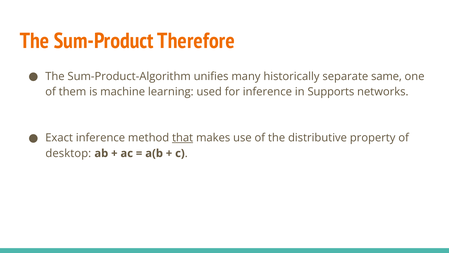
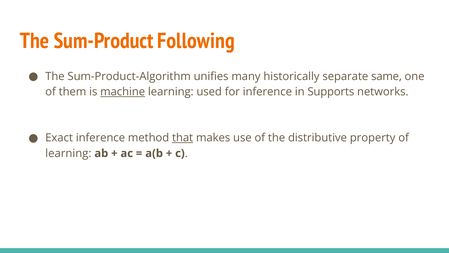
Therefore: Therefore -> Following
machine underline: none -> present
desktop at (68, 153): desktop -> learning
